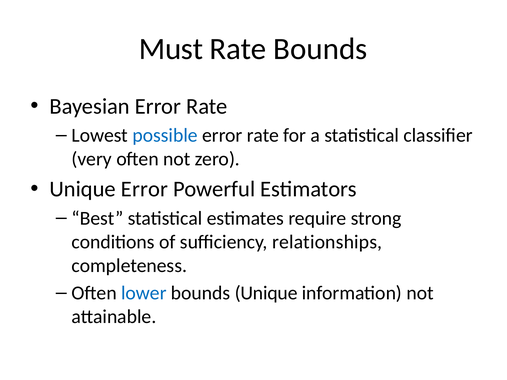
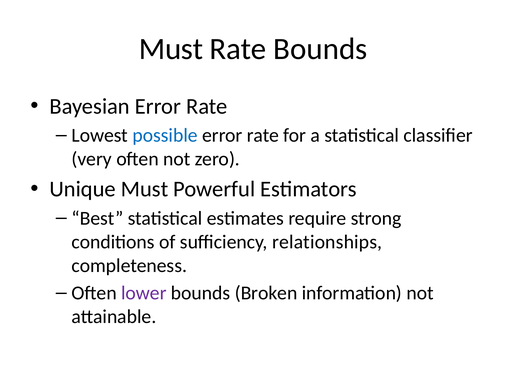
Unique Error: Error -> Must
lower colour: blue -> purple
bounds Unique: Unique -> Broken
